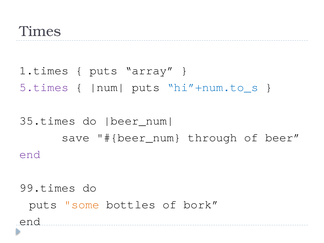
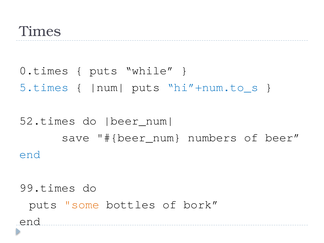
1.times: 1.times -> 0.times
array: array -> while
5.times colour: purple -> blue
35.times: 35.times -> 52.times
through: through -> numbers
end at (30, 154) colour: purple -> blue
